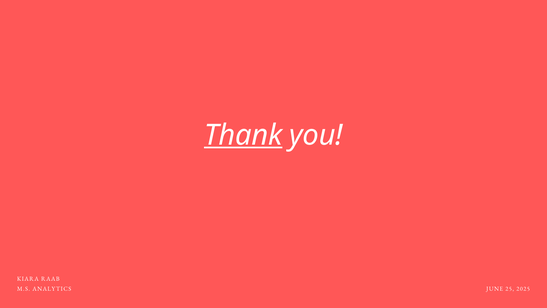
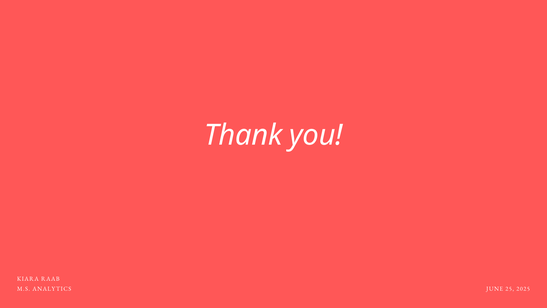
Thank underline: present -> none
